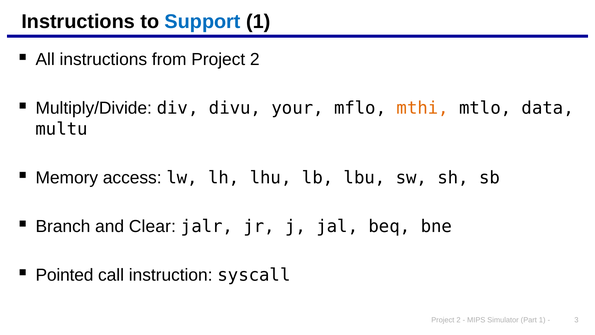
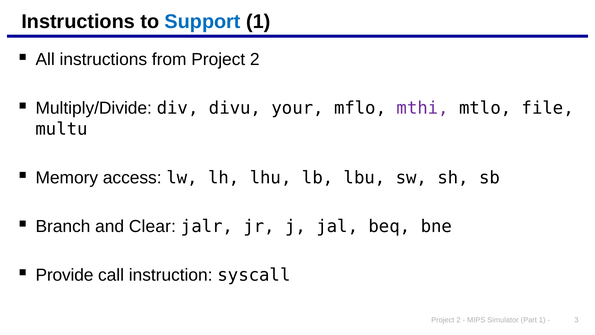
mthi colour: orange -> purple
data: data -> file
Pointed: Pointed -> Provide
